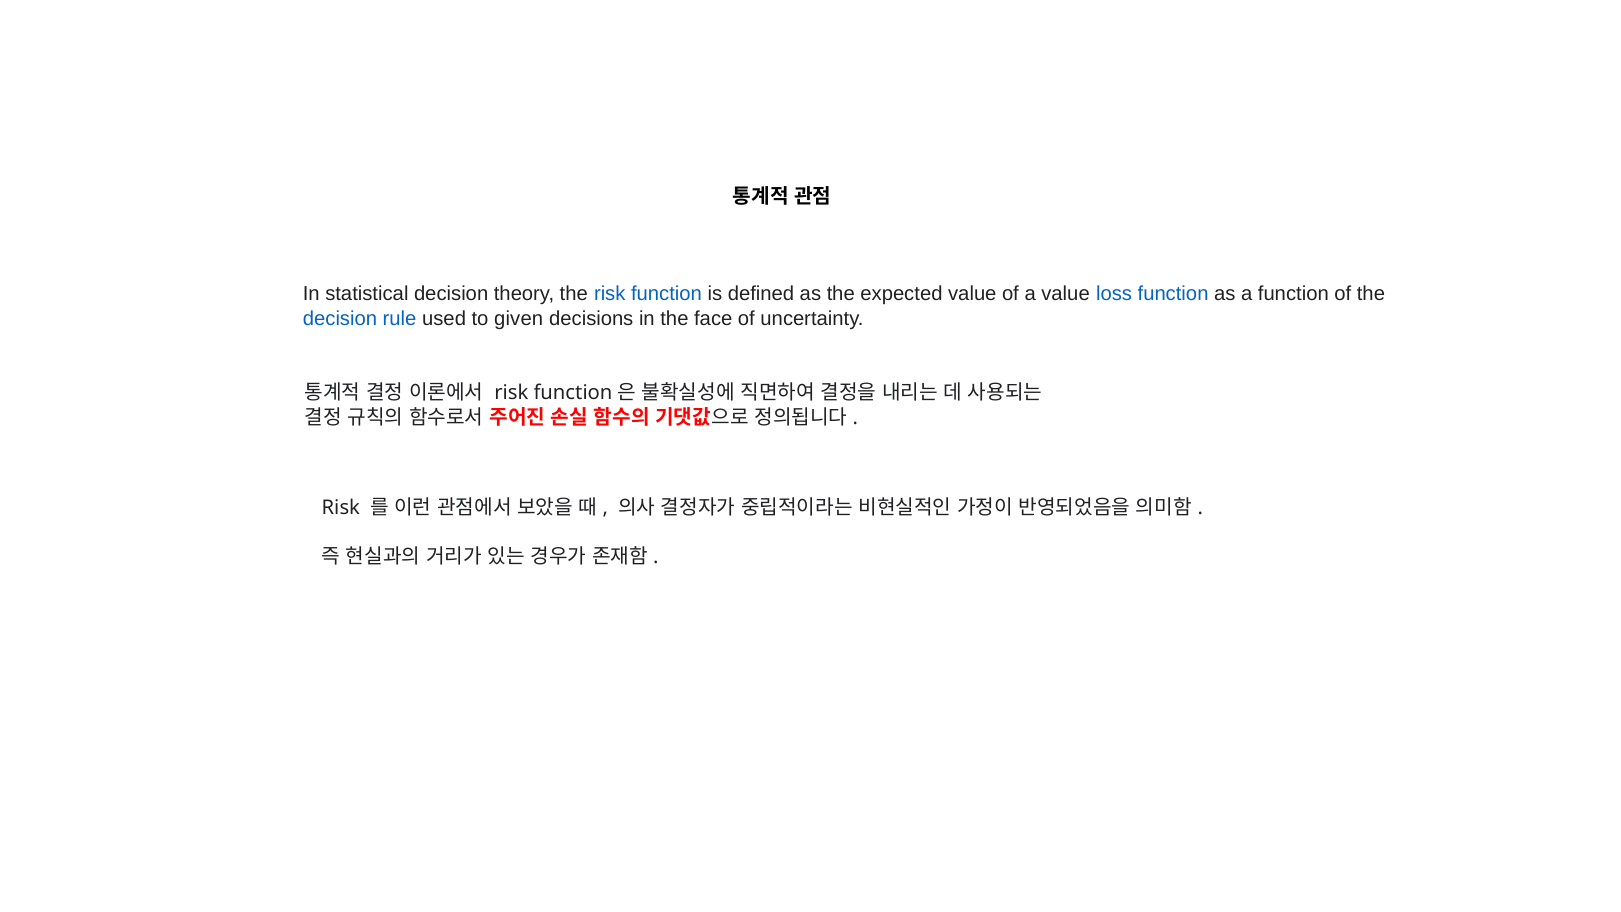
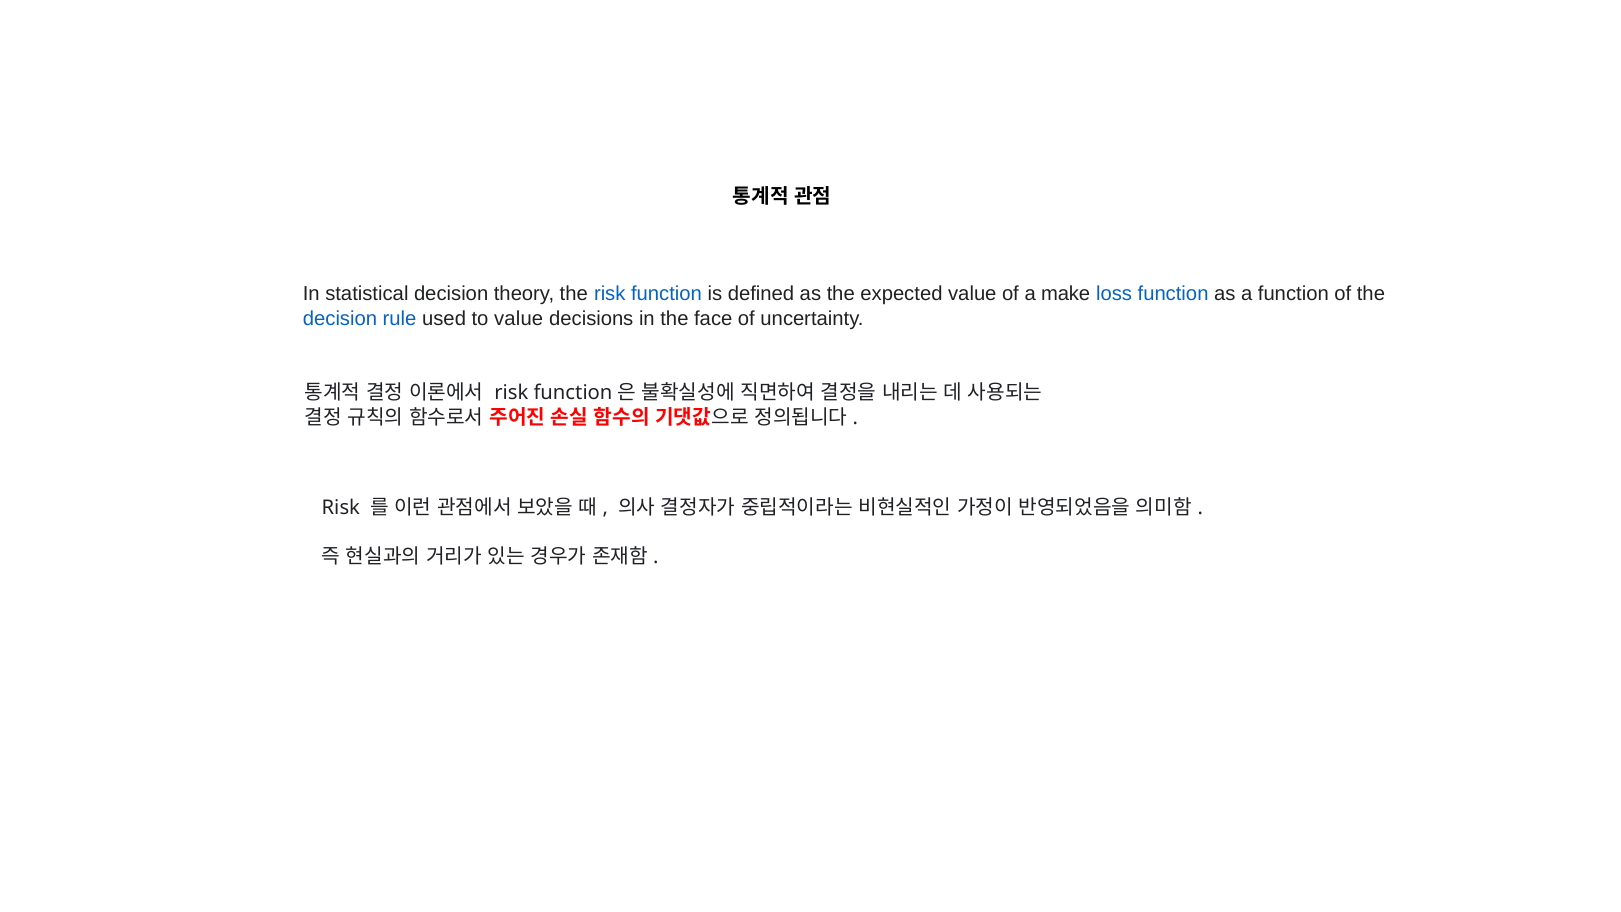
a value: value -> make
to given: given -> value
